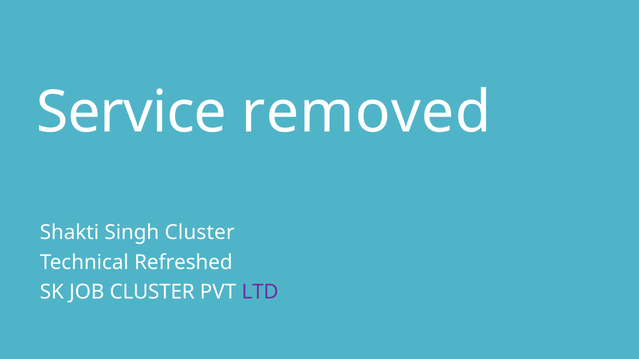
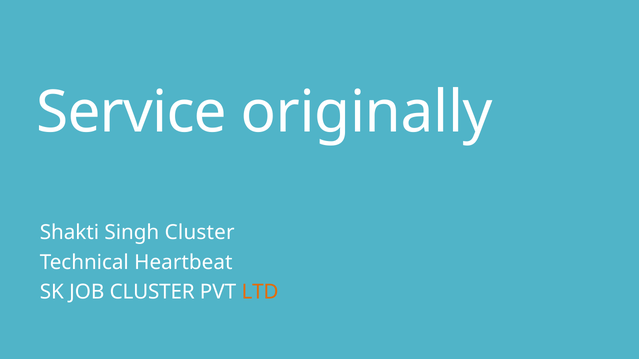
removed: removed -> originally
Refreshed: Refreshed -> Heartbeat
LTD colour: purple -> orange
